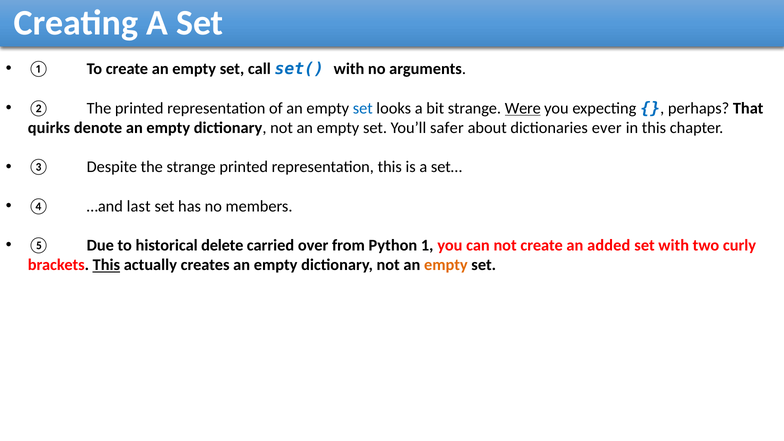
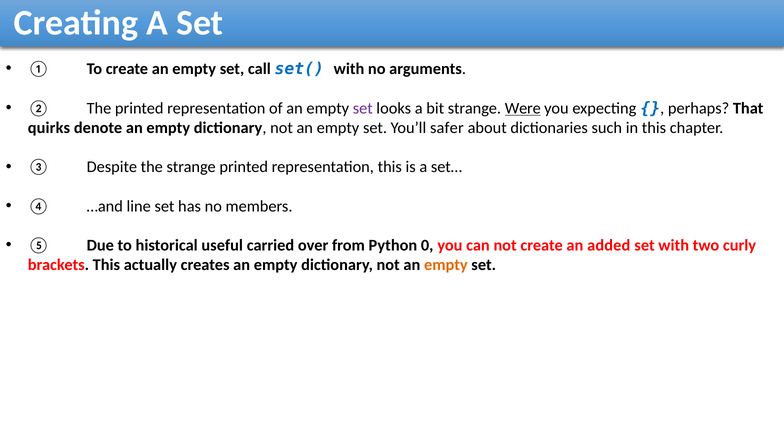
set at (363, 108) colour: blue -> purple
ever: ever -> such
last: last -> line
delete: delete -> useful
1: 1 -> 0
This at (106, 265) underline: present -> none
